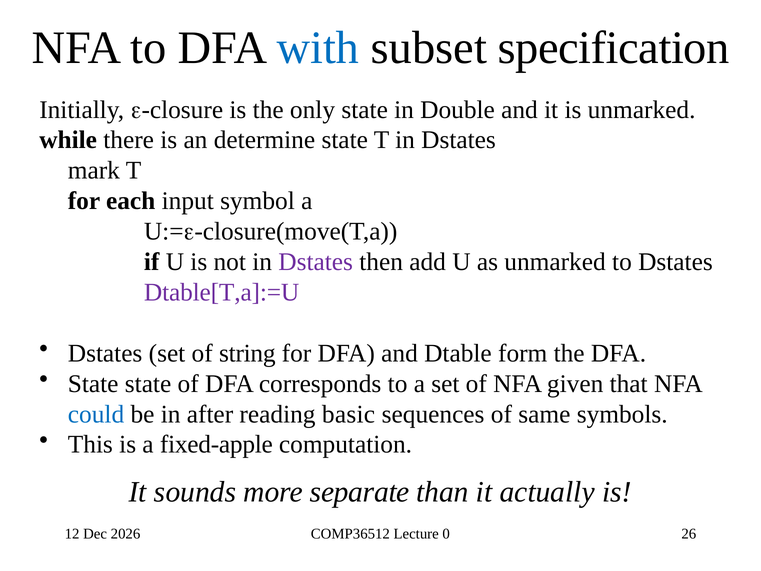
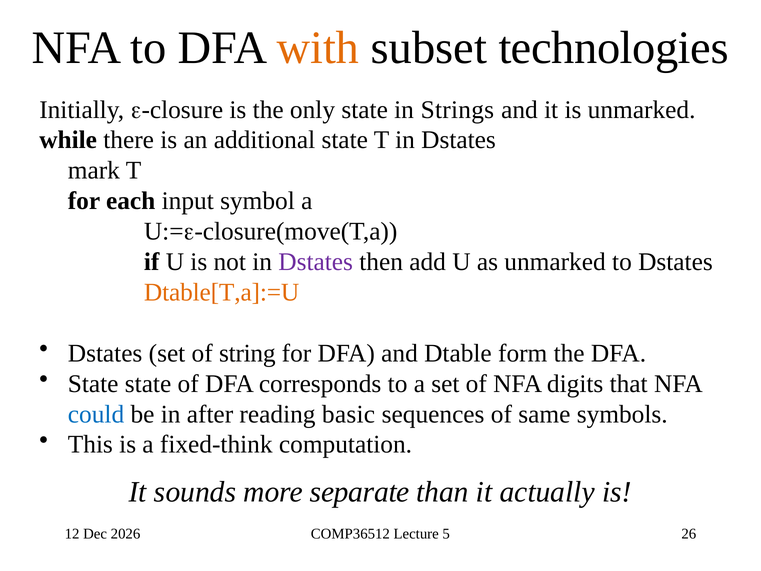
with colour: blue -> orange
specification: specification -> technologies
Double: Double -> Strings
determine: determine -> additional
Dtable[T,a]:=U colour: purple -> orange
given: given -> digits
fixed-apple: fixed-apple -> fixed-think
0: 0 -> 5
